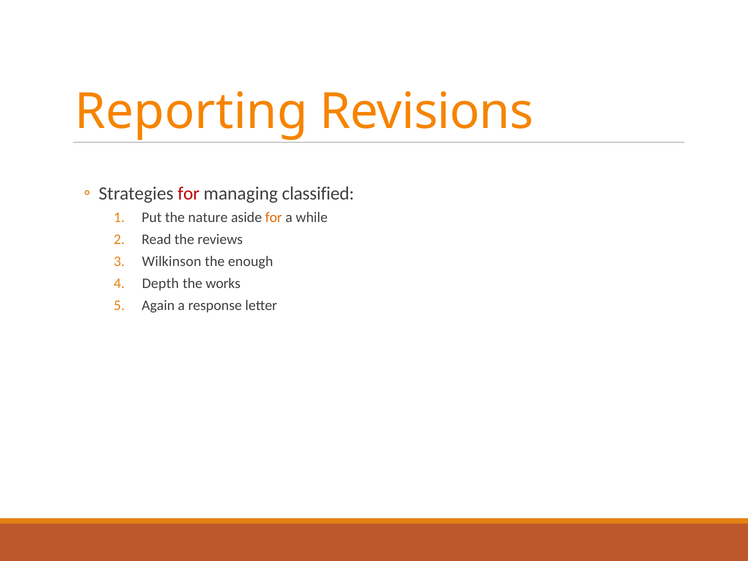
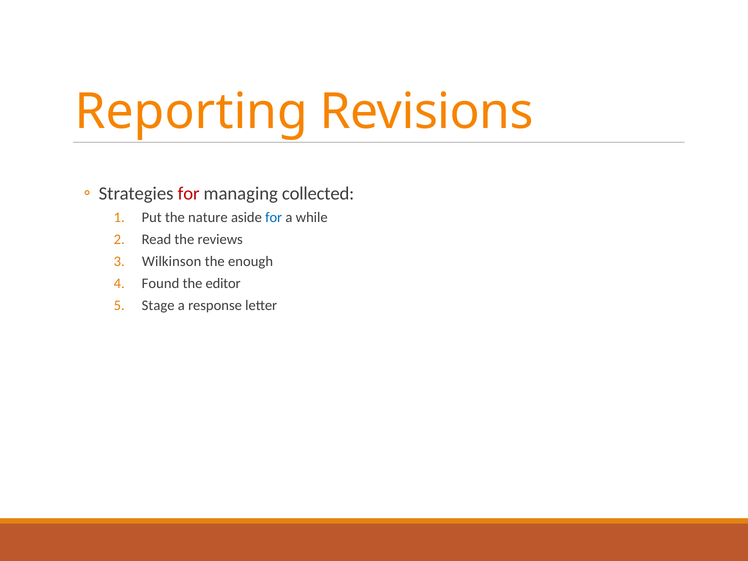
classified: classified -> collected
for at (274, 218) colour: orange -> blue
Depth: Depth -> Found
works: works -> editor
Again: Again -> Stage
